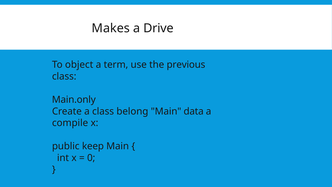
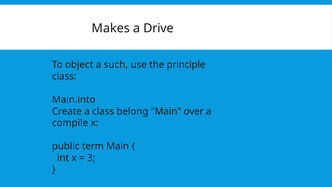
term: term -> such
previous: previous -> principle
Main.only: Main.only -> Main.into
data: data -> over
keep: keep -> term
0: 0 -> 3
